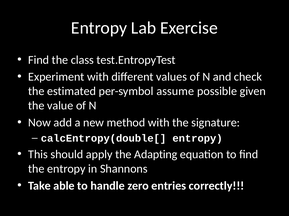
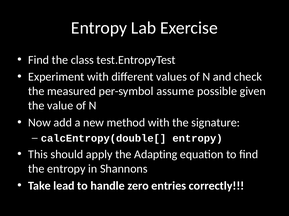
estimated: estimated -> measured
able: able -> lead
